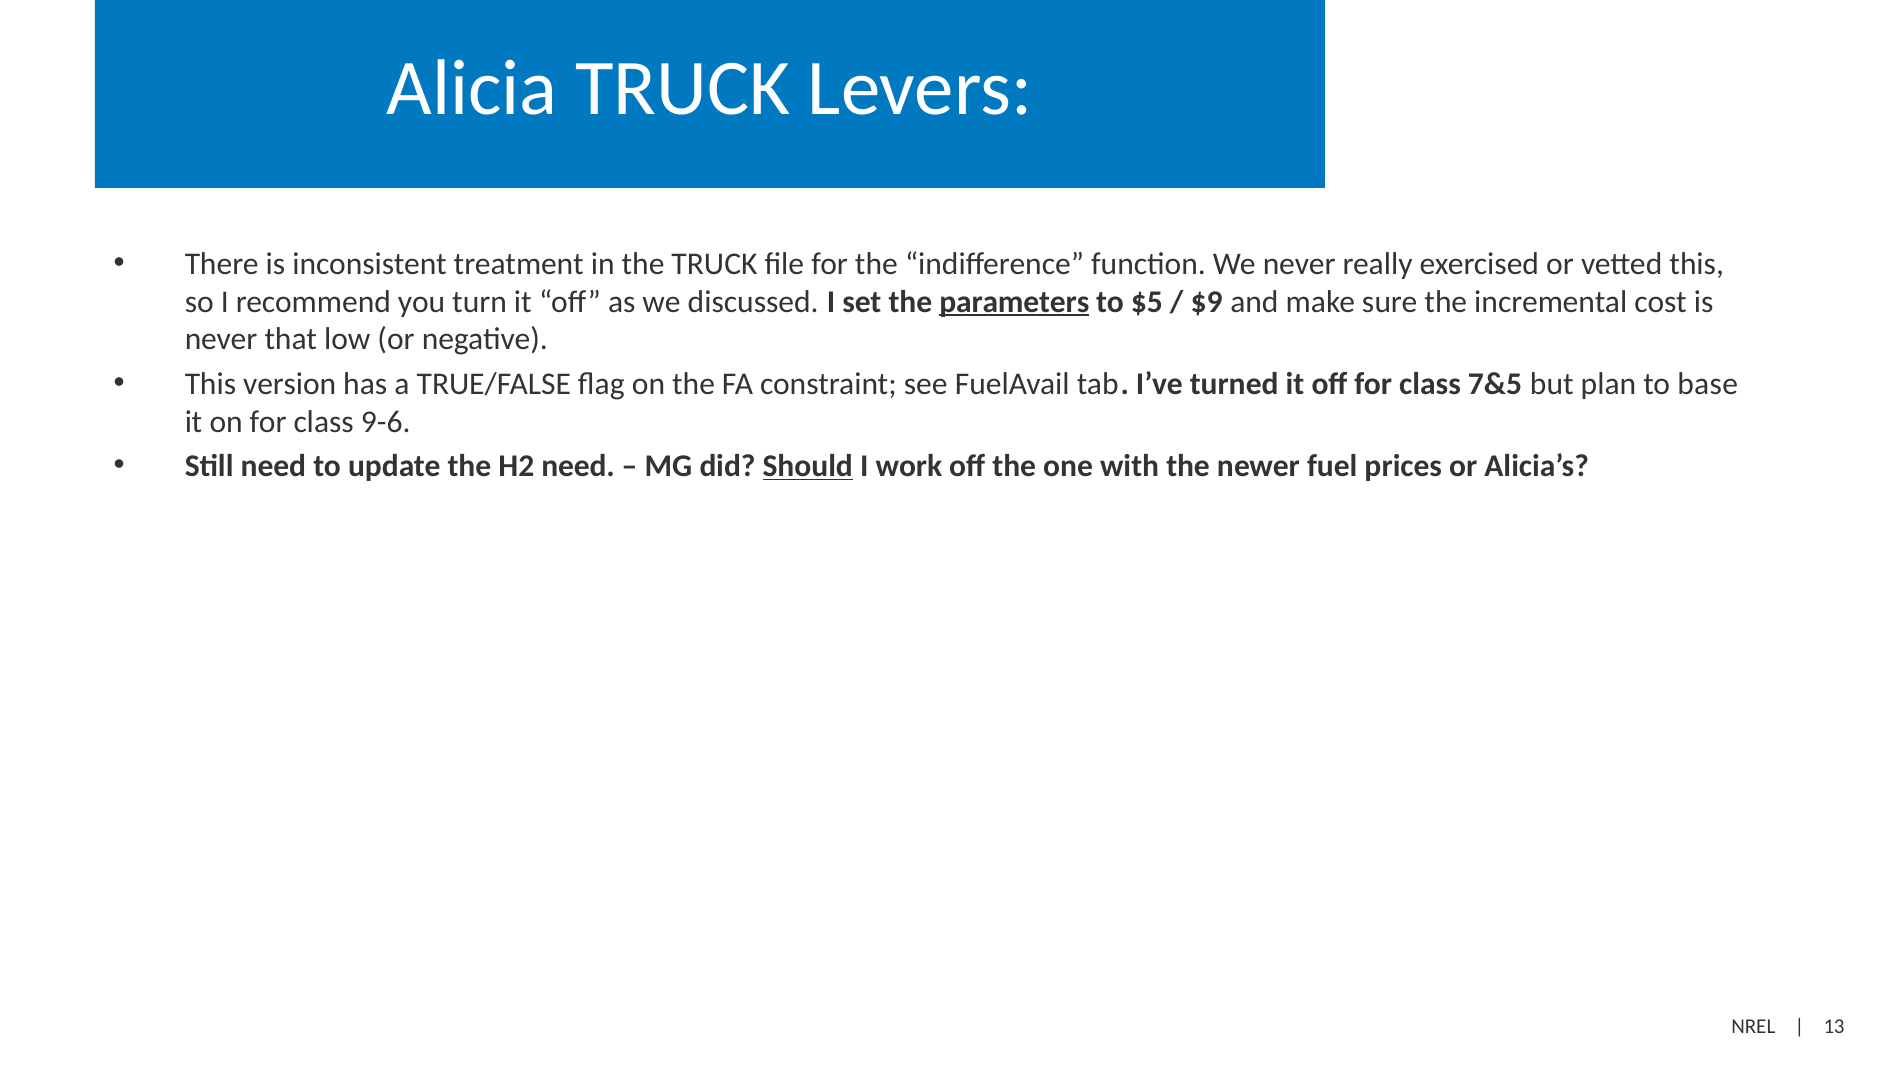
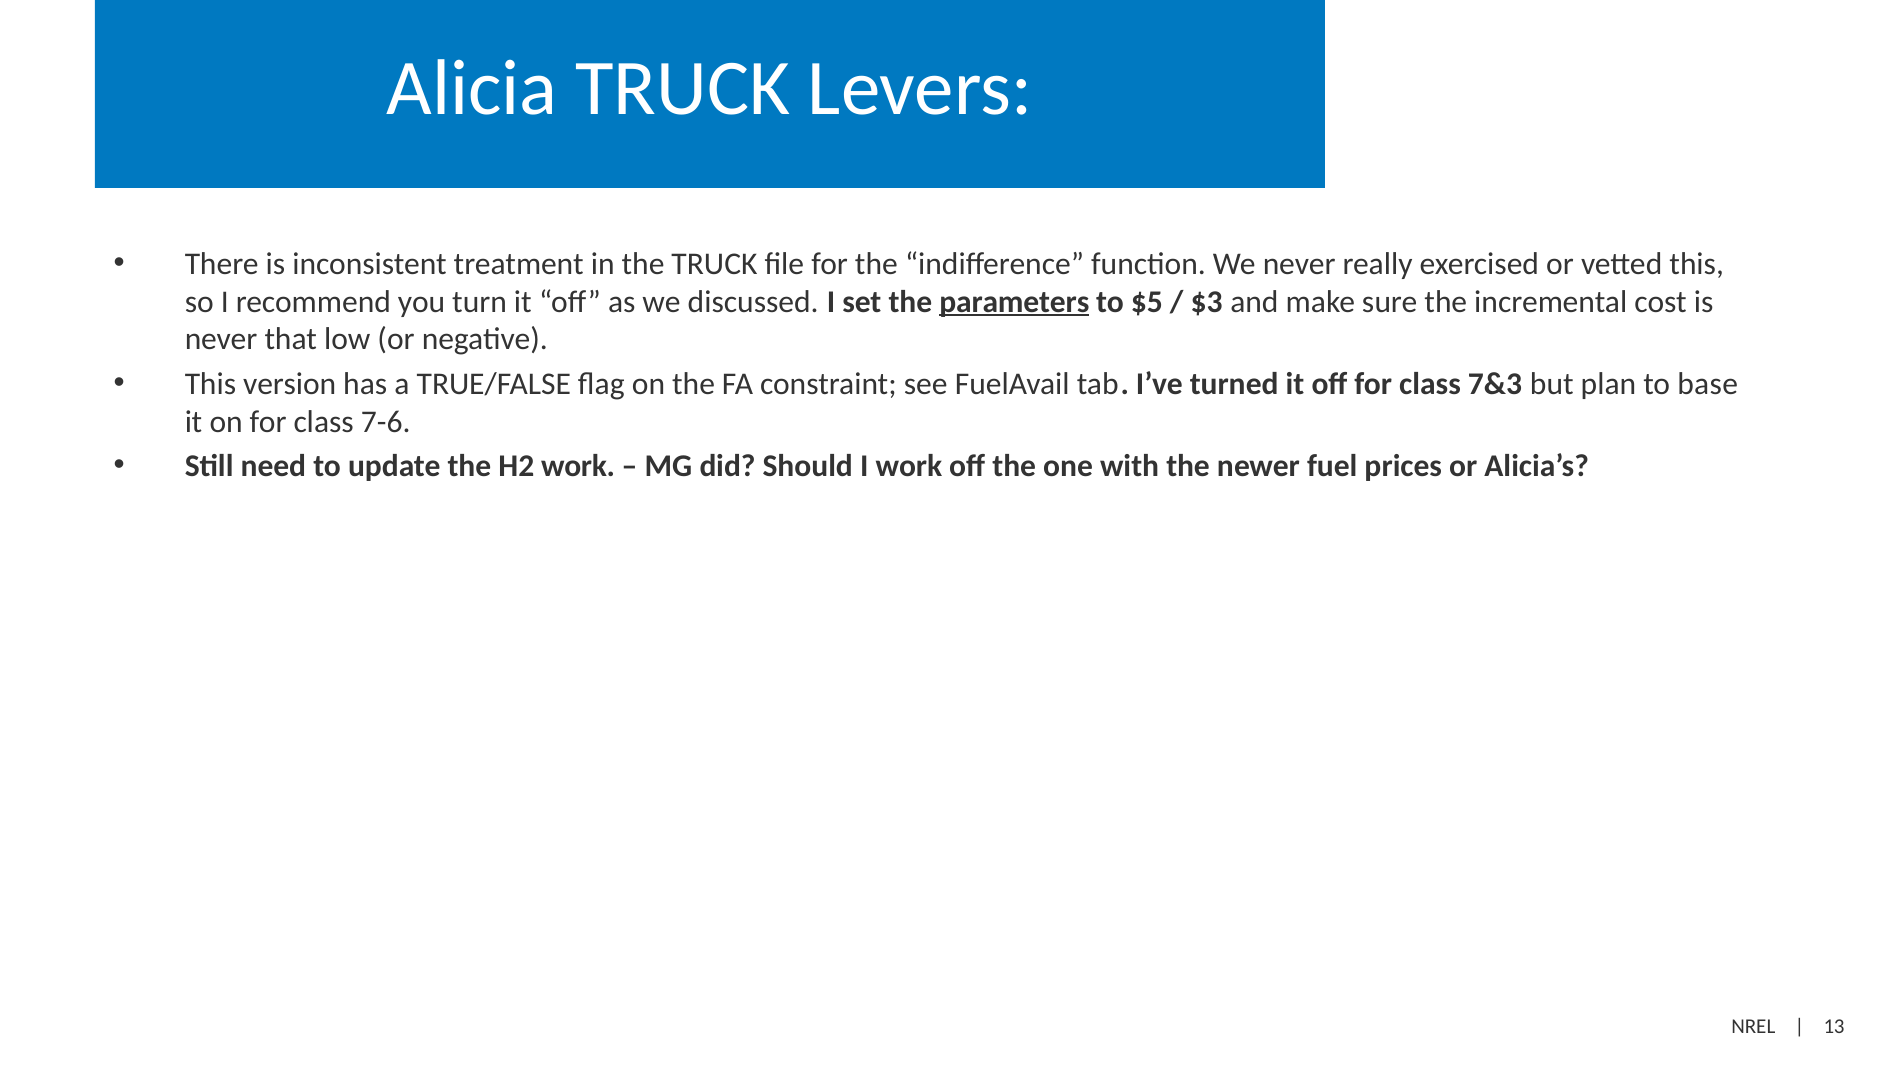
$9: $9 -> $3
7&5: 7&5 -> 7&3
9-6: 9-6 -> 7-6
H2 need: need -> work
Should underline: present -> none
